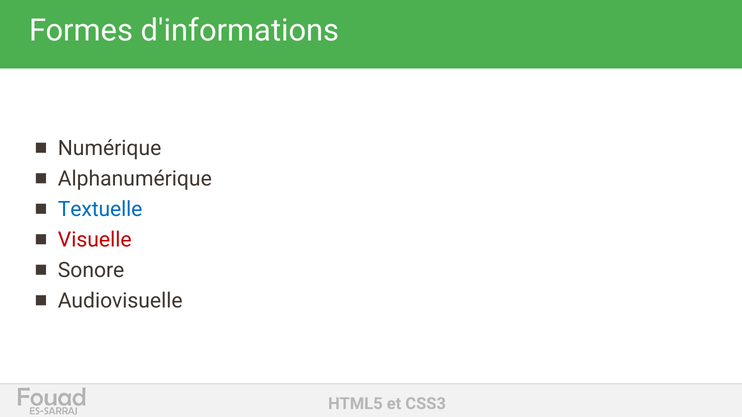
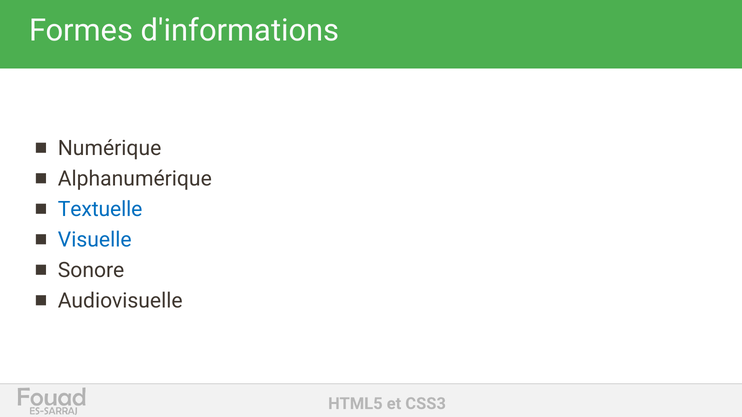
Visuelle colour: red -> blue
